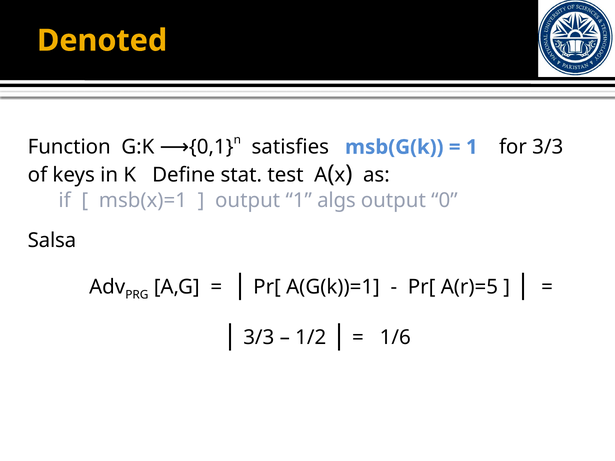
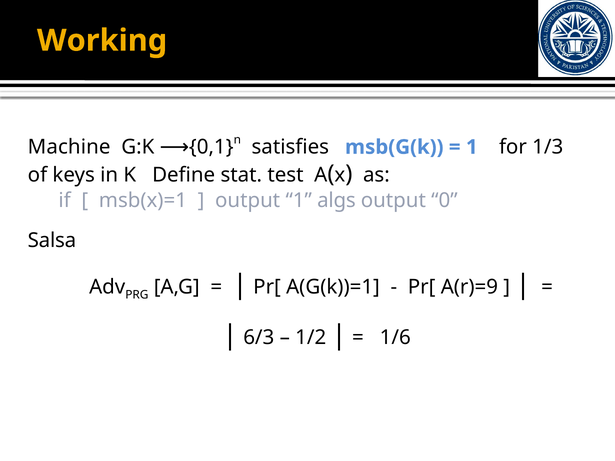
Denoted: Denoted -> Working
for 3/3: 3/3 -> 1/3
Function: Function -> Machine
A(r)=5: A(r)=5 -> A(r)=9
3/3 at (259, 337): 3/3 -> 6/3
